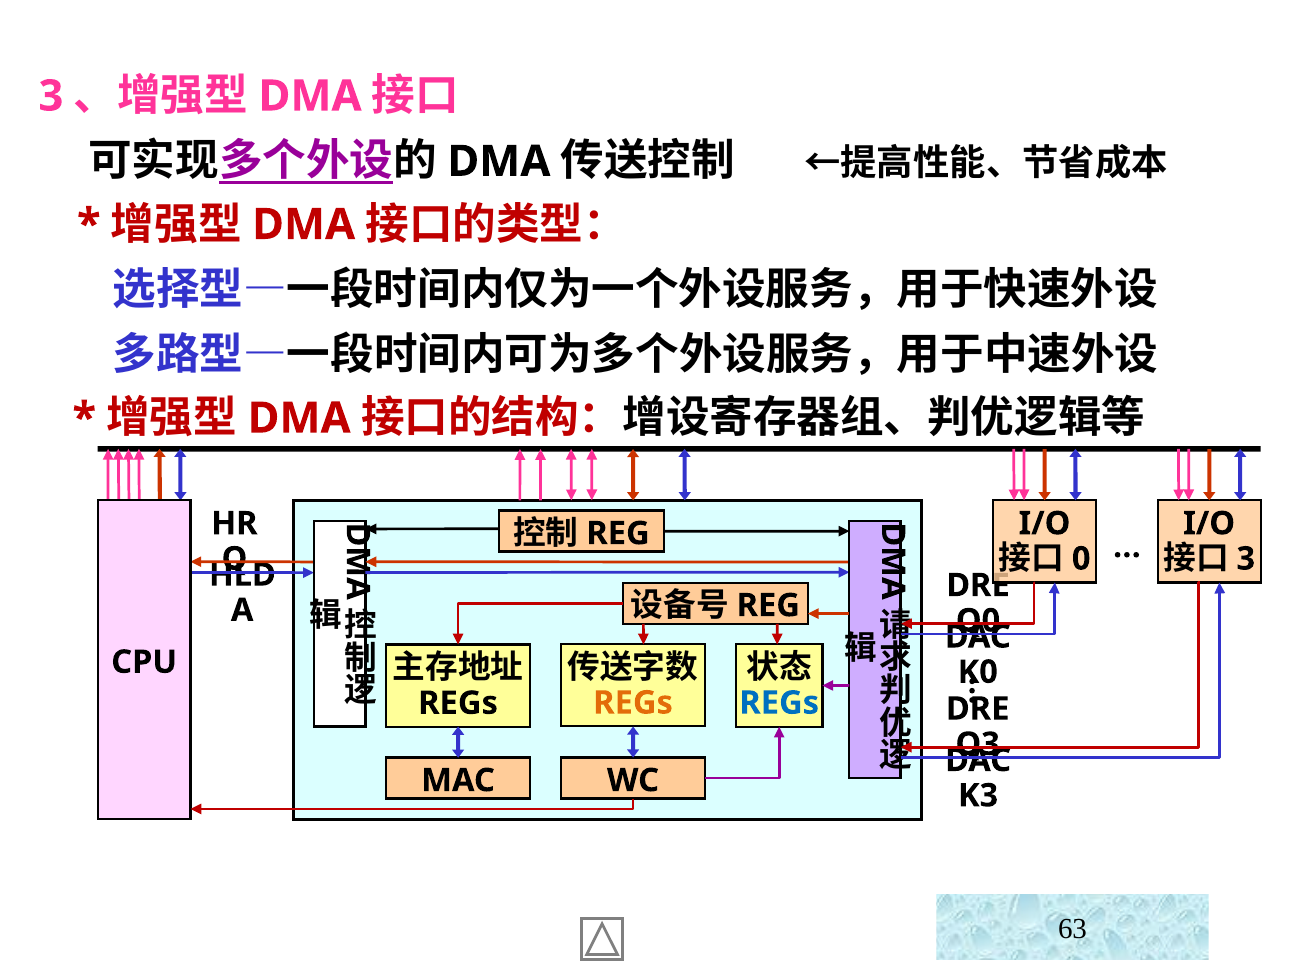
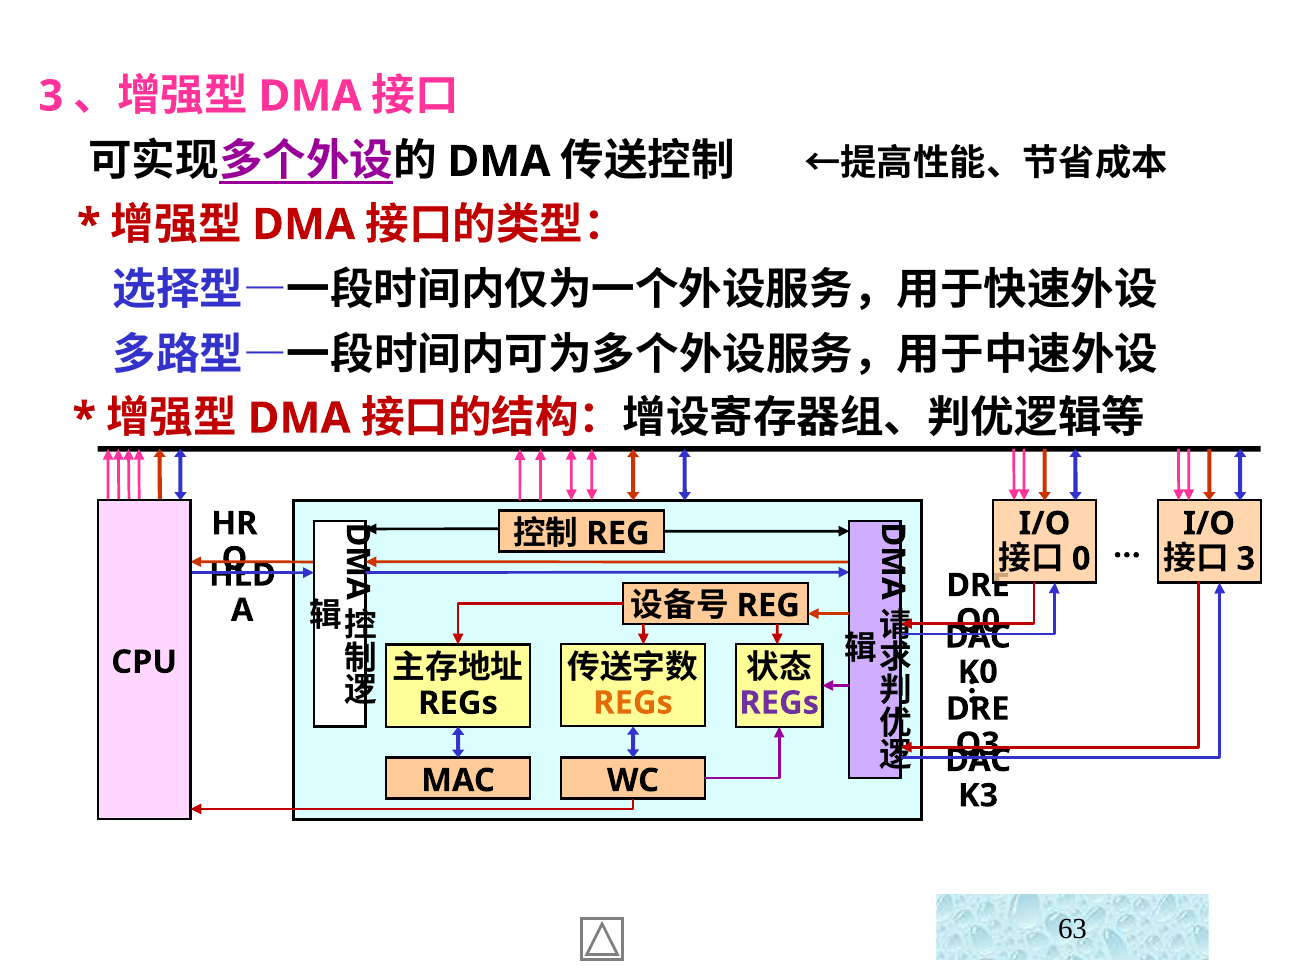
REGs at (779, 703) colour: blue -> purple
